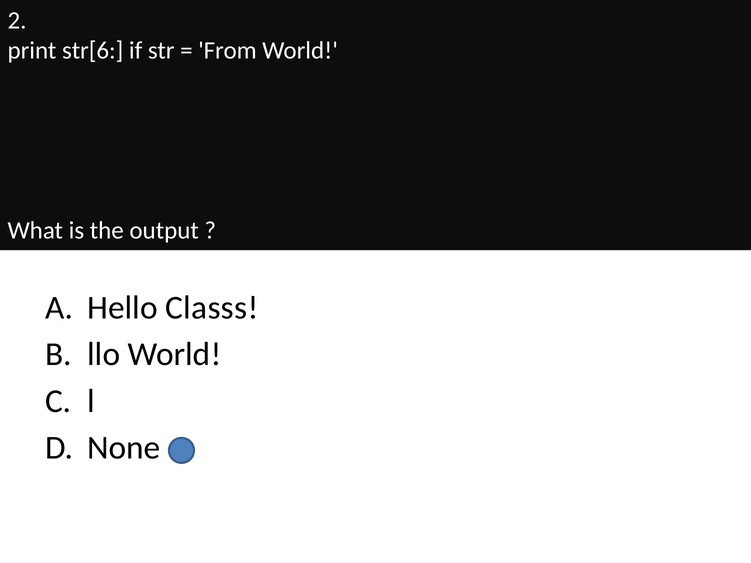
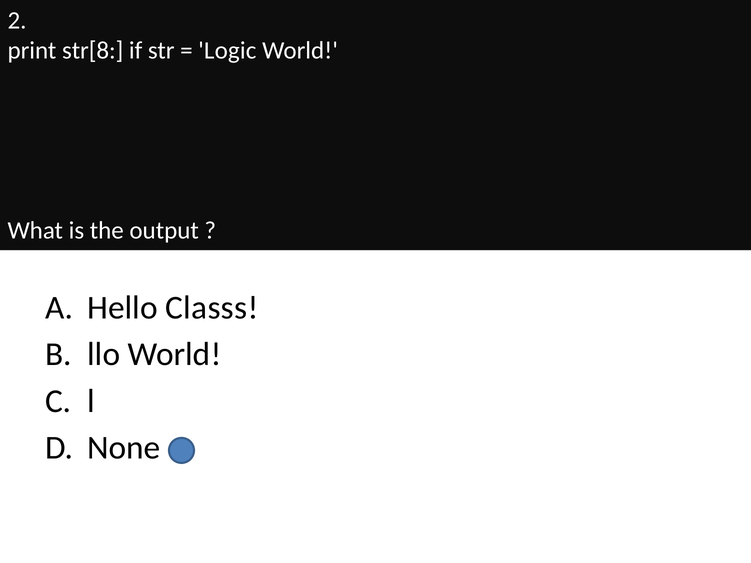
str[6: str[6 -> str[8
From: From -> Logic
